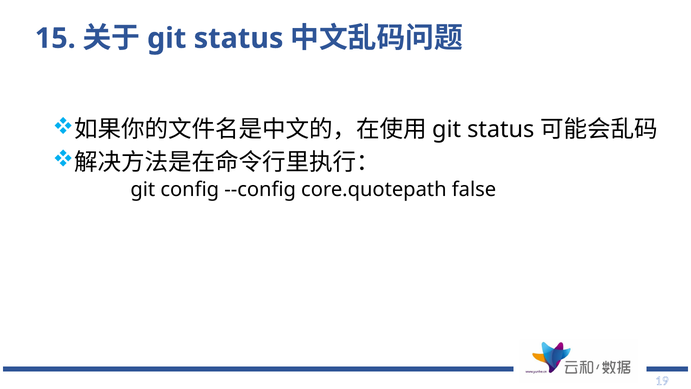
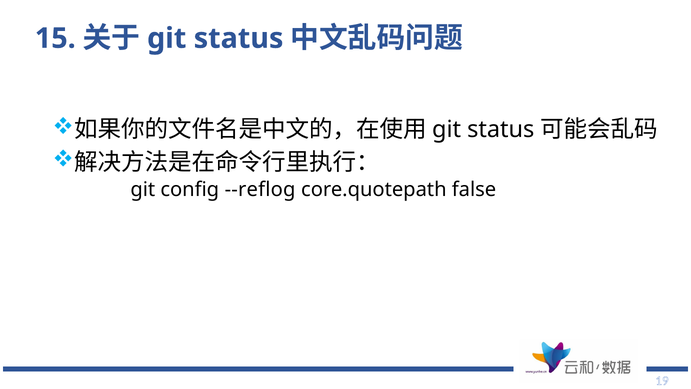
--config: --config -> --reflog
